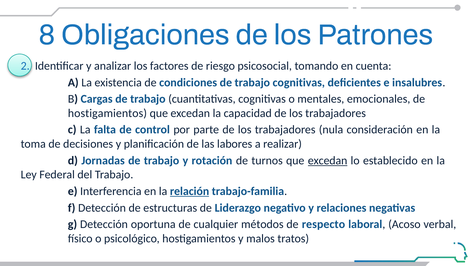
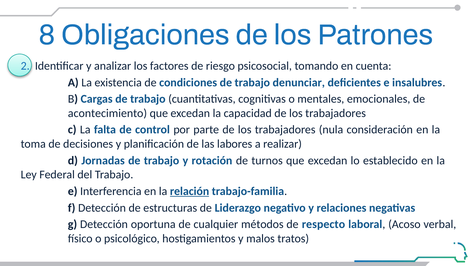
trabajo cognitivas: cognitivas -> denunciar
hostigamientos at (107, 113): hostigamientos -> acontecimiento
excedan at (328, 160) underline: present -> none
